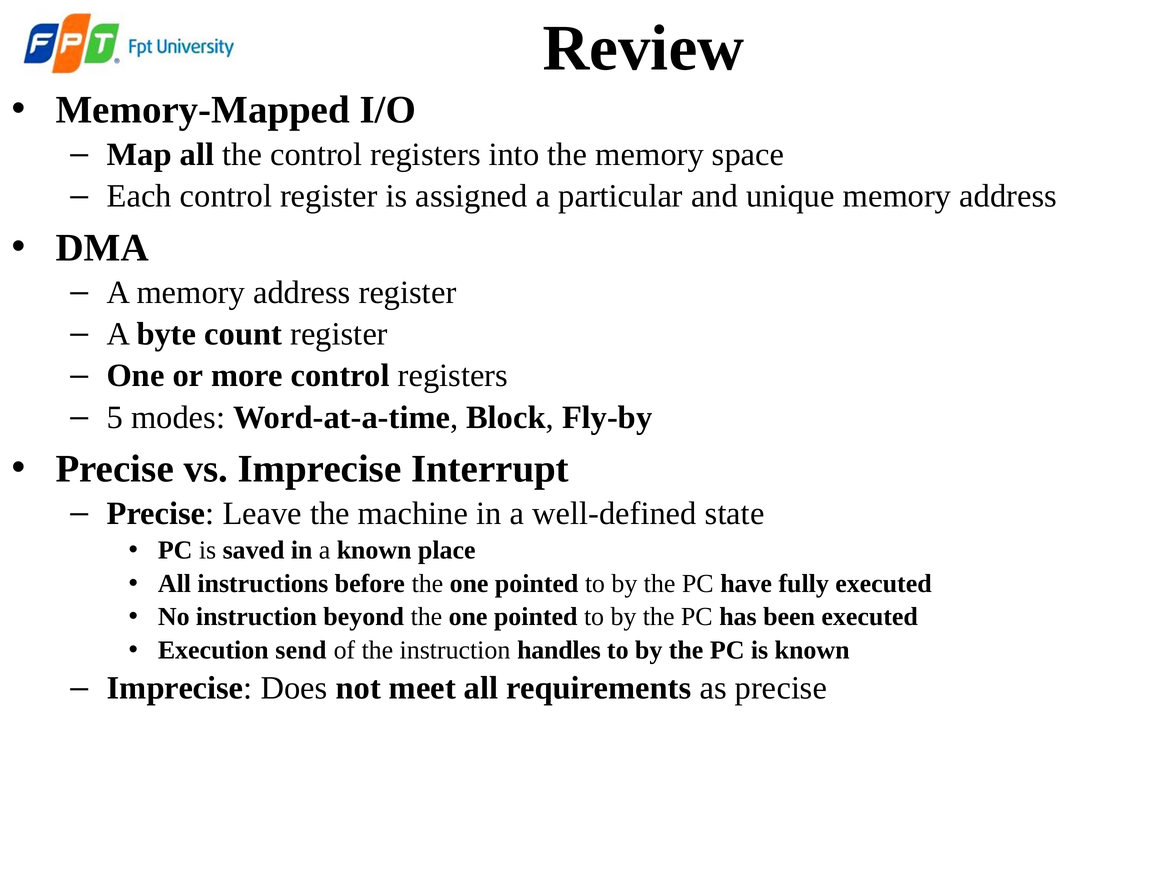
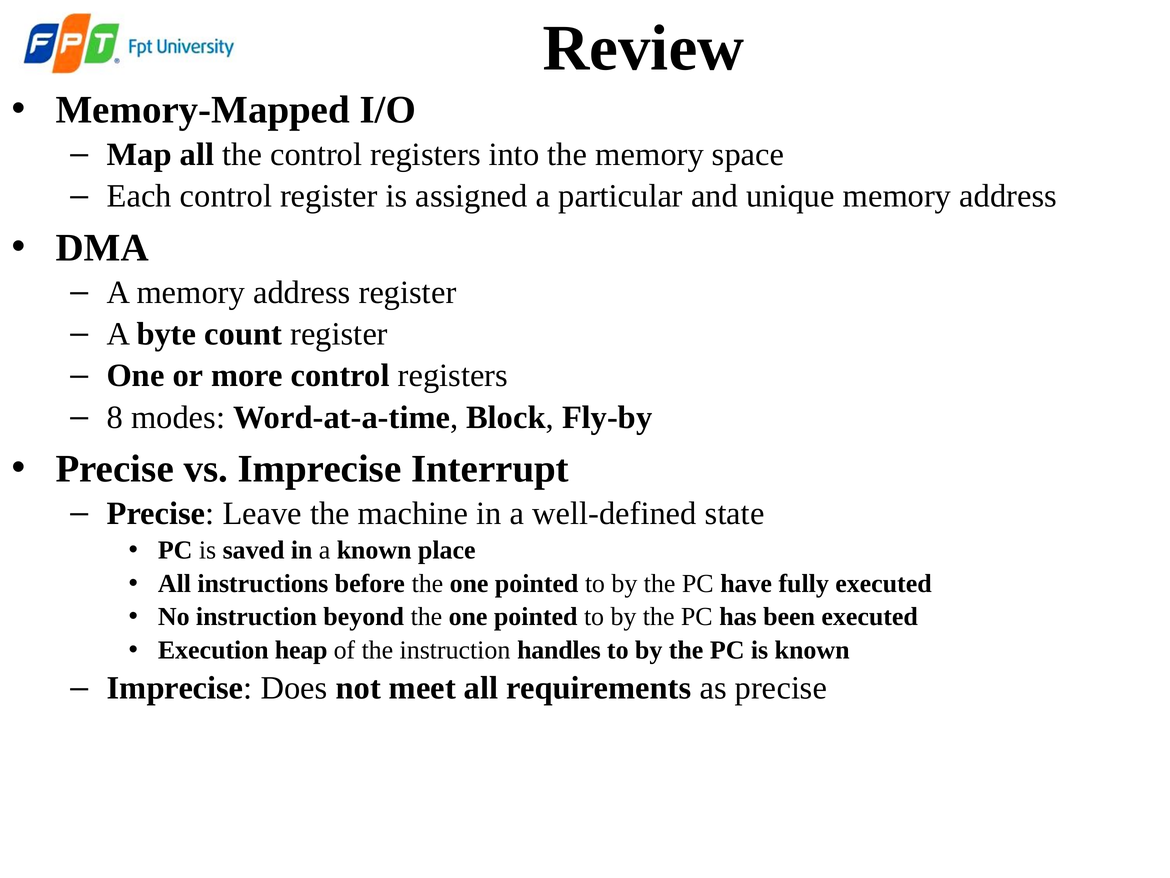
5: 5 -> 8
send: send -> heap
